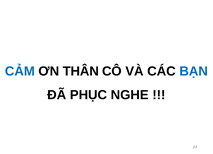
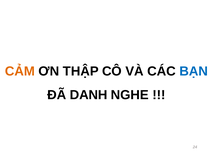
CẢM colour: blue -> orange
THÂN: THÂN -> THẬP
PHỤC: PHỤC -> DANH
